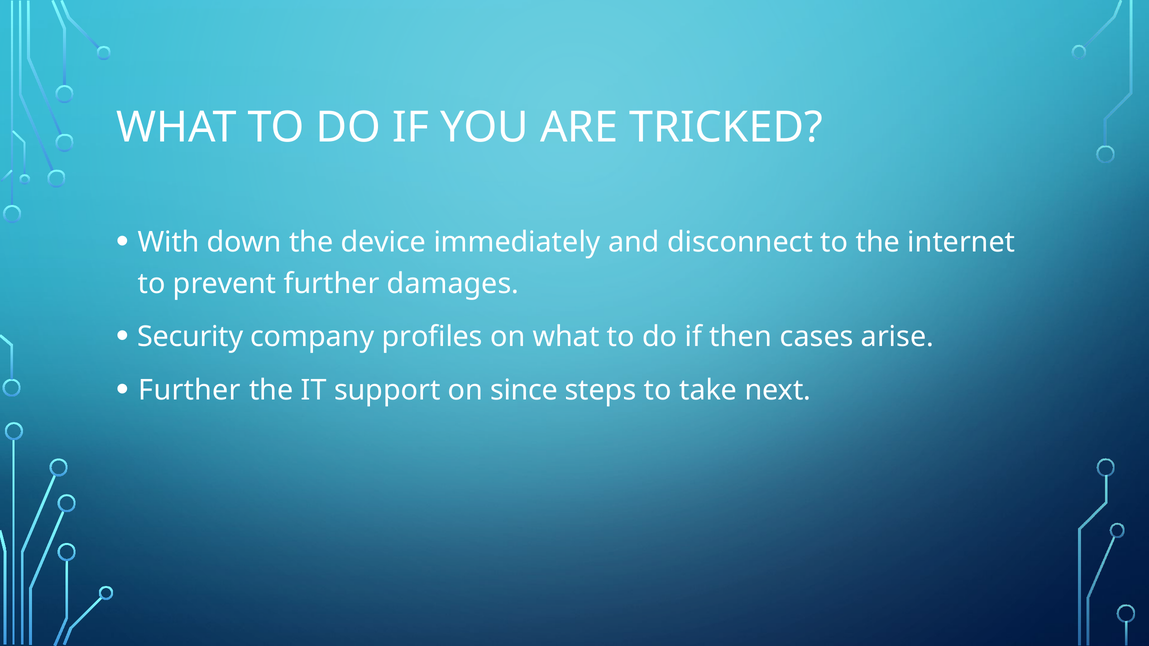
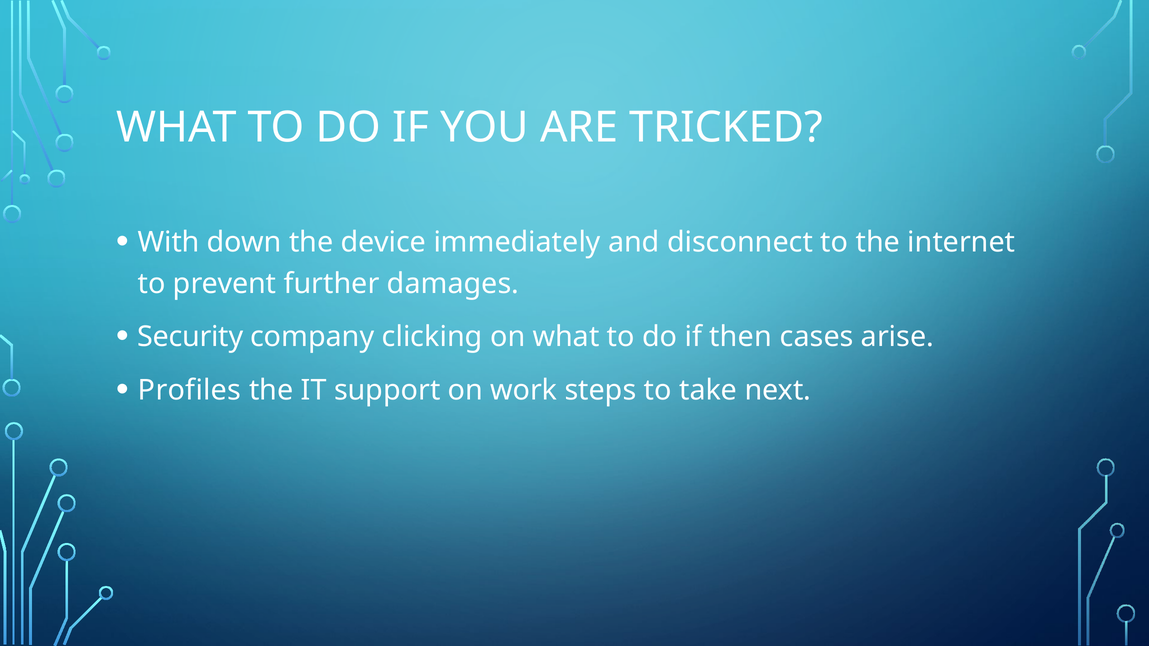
profiles: profiles -> clicking
Further at (190, 390): Further -> Profiles
since: since -> work
